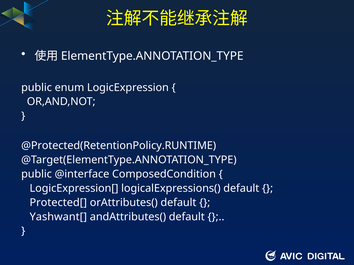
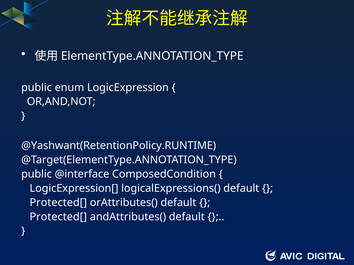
@Protected(RetentionPolicy.RUNTIME: @Protected(RetentionPolicy.RUNTIME -> @Yashwant(RetentionPolicy.RUNTIME
Yashwant[ at (58, 217): Yashwant[ -> Protected[
